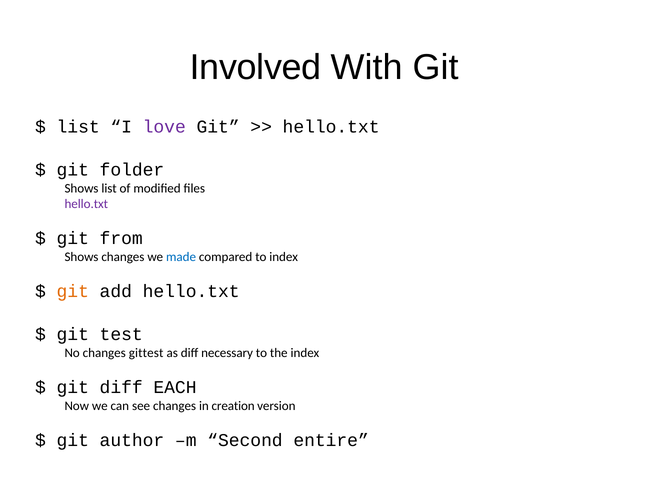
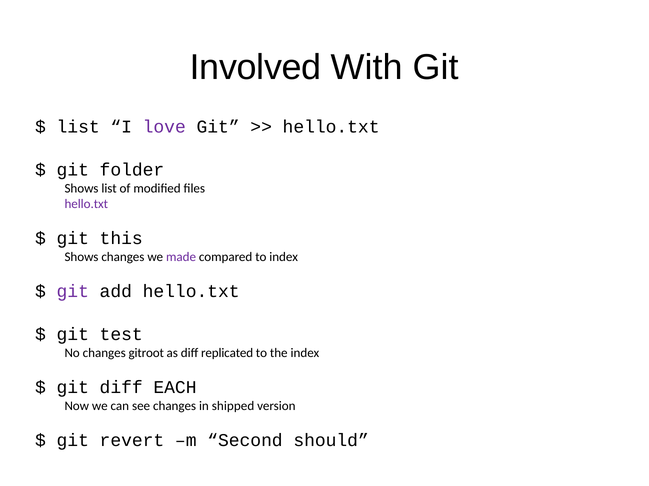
from: from -> this
made colour: blue -> purple
git at (73, 292) colour: orange -> purple
gittest: gittest -> gitroot
necessary: necessary -> replicated
creation: creation -> shipped
author: author -> revert
entire: entire -> should
